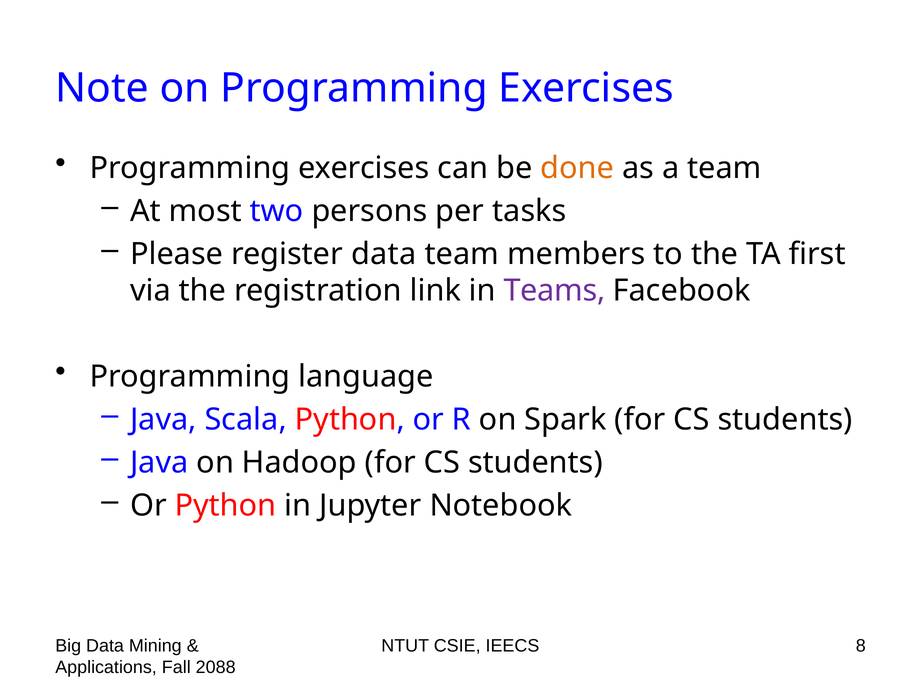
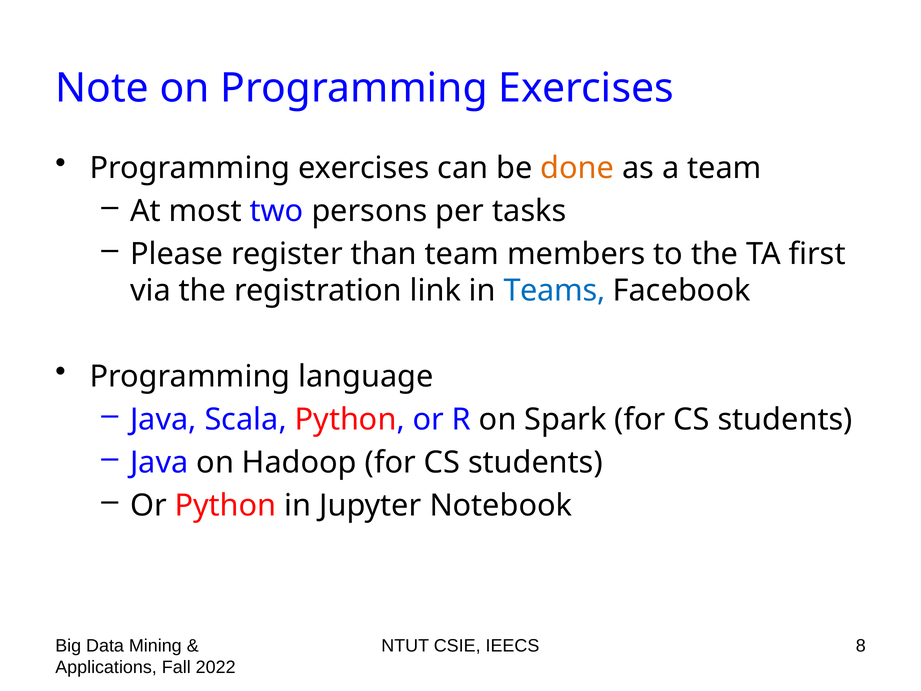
register data: data -> than
Teams colour: purple -> blue
2088: 2088 -> 2022
